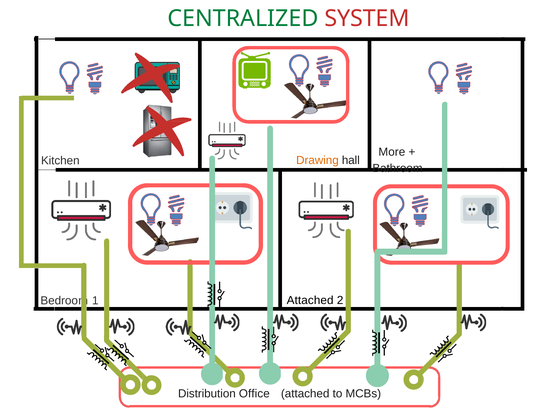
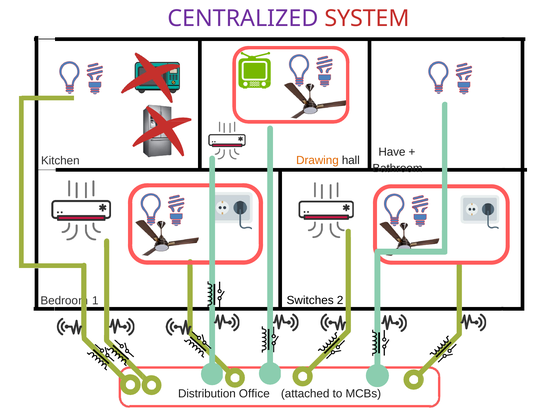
CENTRALIZED colour: green -> purple
More: More -> Have
1 Attached: Attached -> Switches
